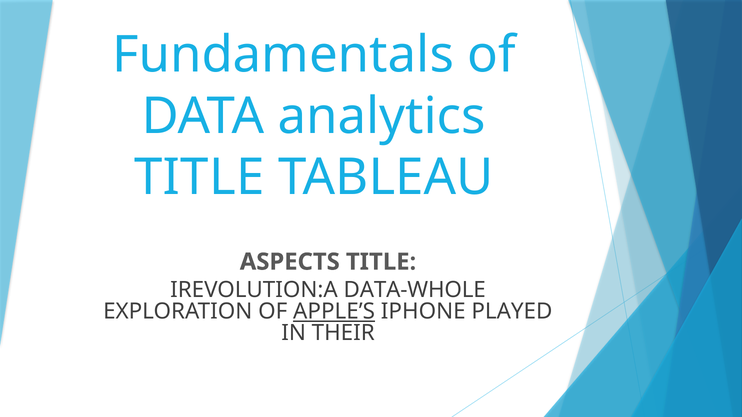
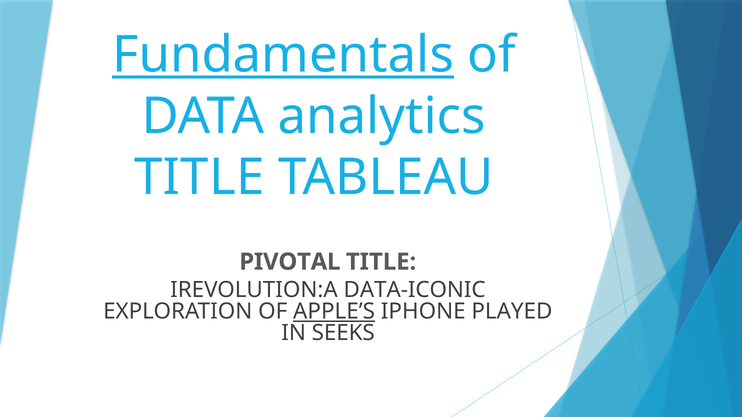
Fundamentals underline: none -> present
ASPECTS: ASPECTS -> PIVOTAL
DATA-WHOLE: DATA-WHOLE -> DATA-ICONIC
THEIR: THEIR -> SEEKS
